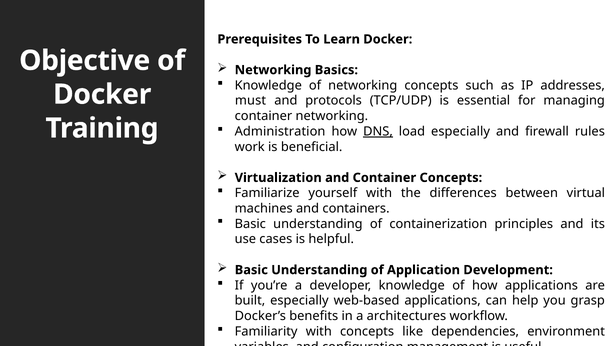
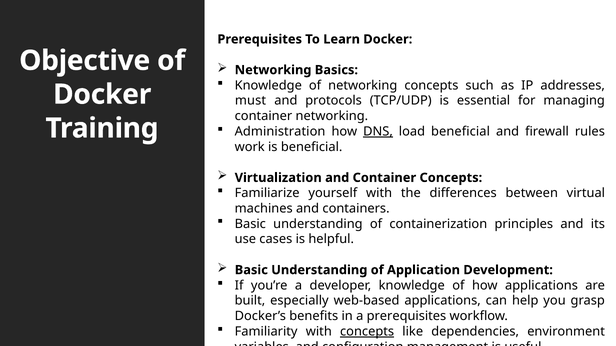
load especially: especially -> beneficial
a architectures: architectures -> prerequisites
concepts at (367, 332) underline: none -> present
